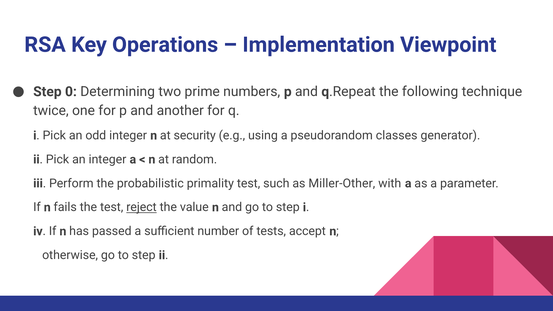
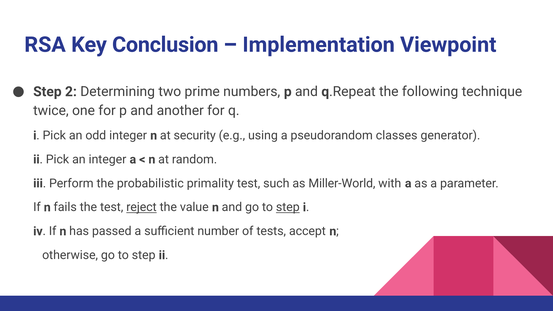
Operations: Operations -> Conclusion
0: 0 -> 2
Miller-Other: Miller-Other -> Miller-World
step at (288, 207) underline: none -> present
